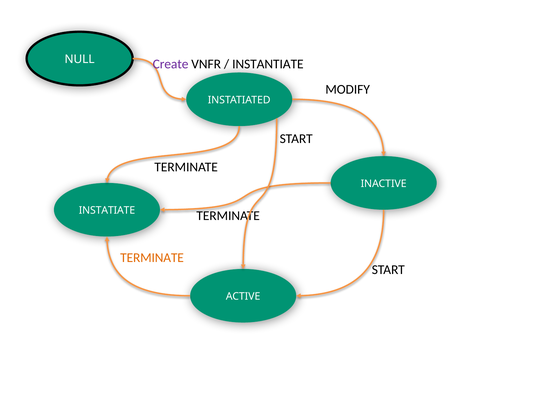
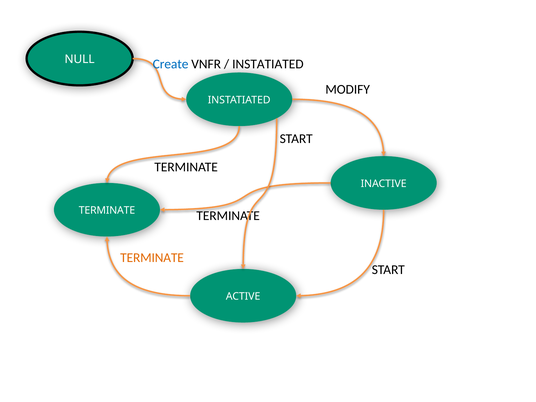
Create colour: purple -> blue
INSTANTIATE at (268, 64): INSTANTIATE -> INSTATIATED
INSTATIATE at (107, 210): INSTATIATE -> TERMINATE
